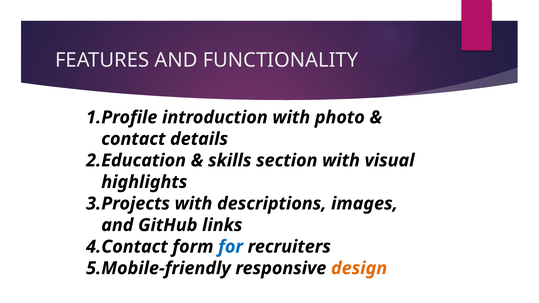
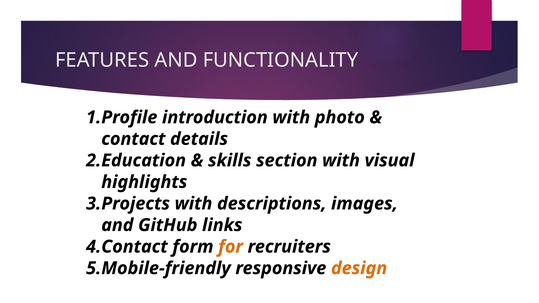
for colour: blue -> orange
